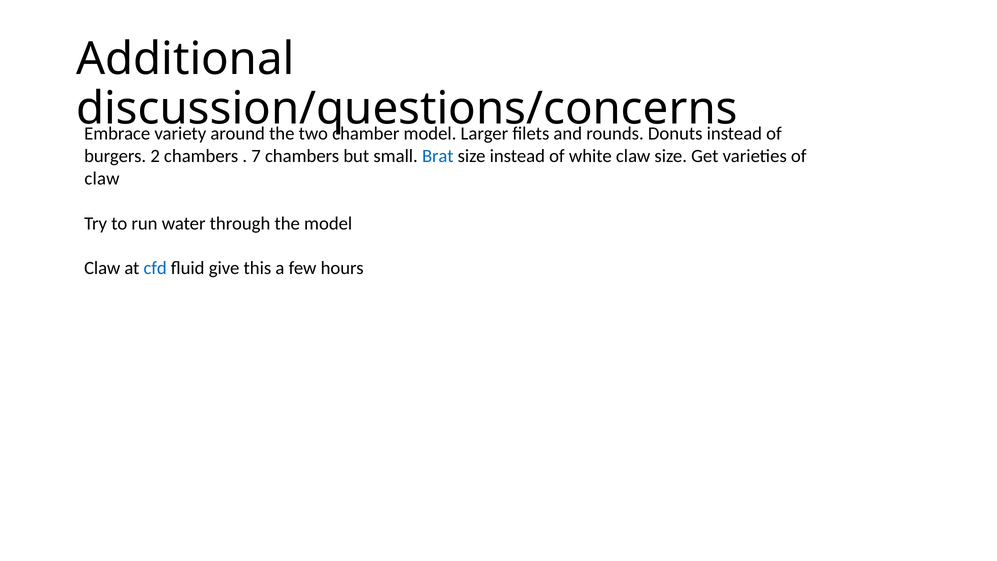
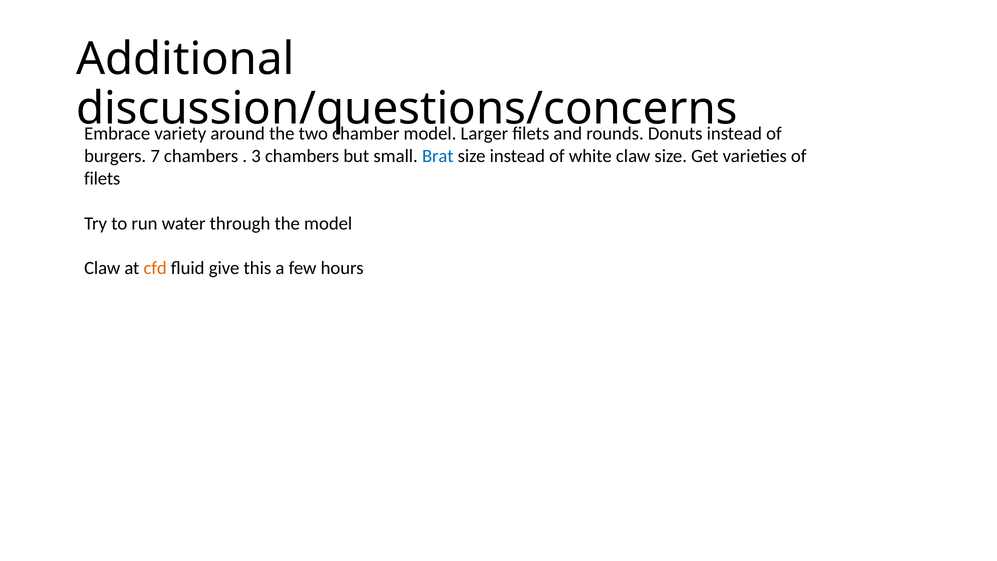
2: 2 -> 7
7: 7 -> 3
claw at (102, 178): claw -> filets
cfd colour: blue -> orange
